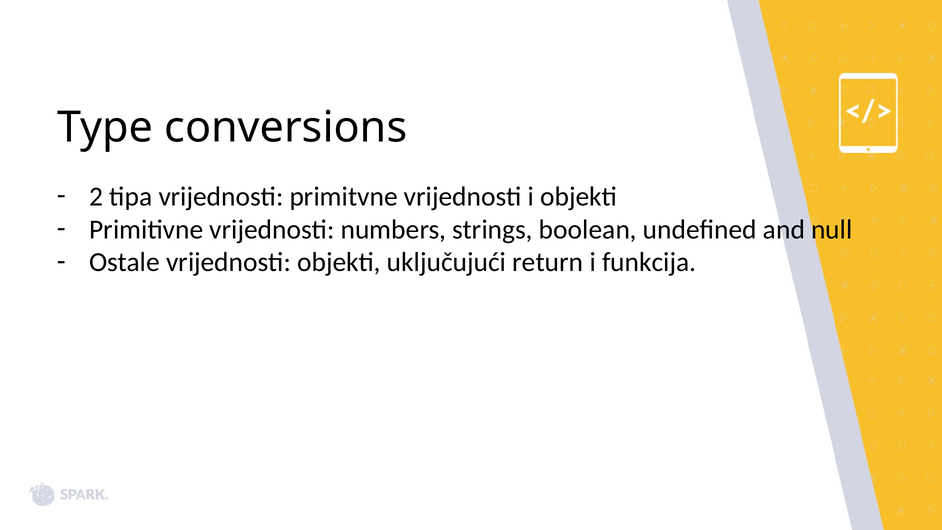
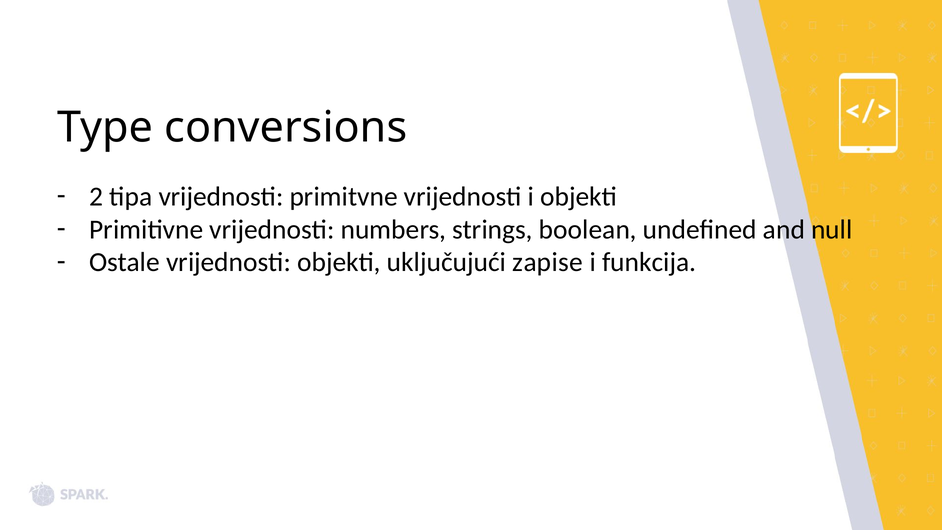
return: return -> zapise
